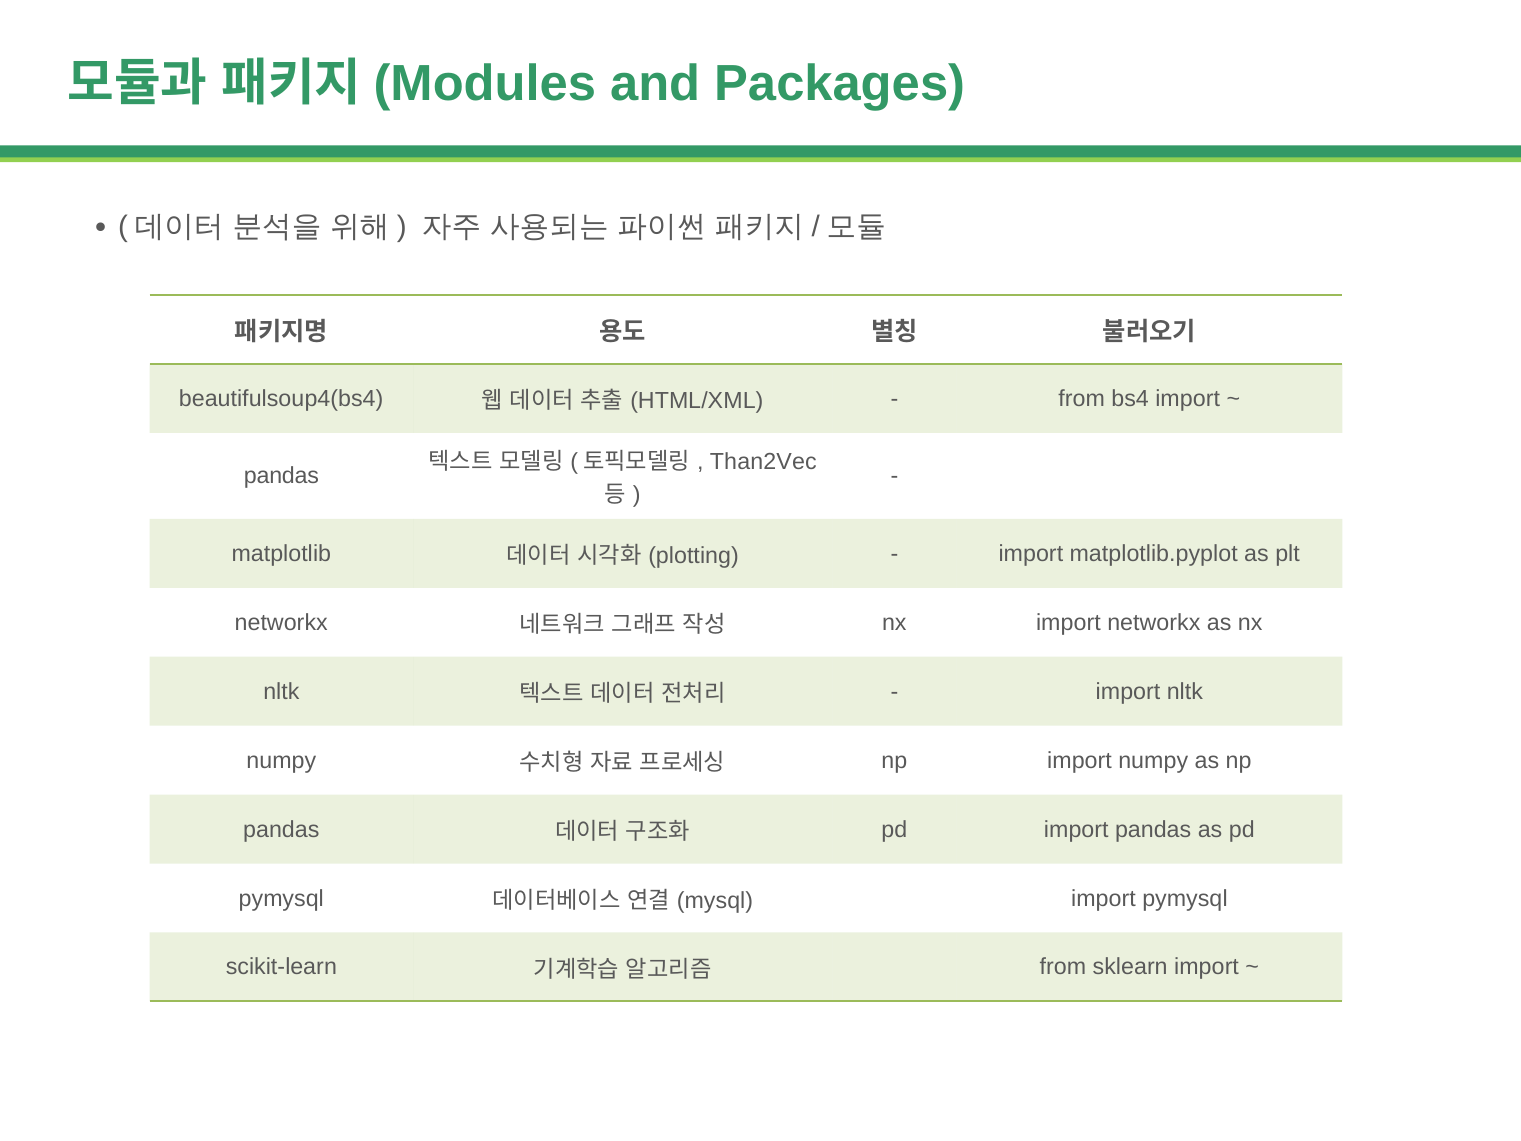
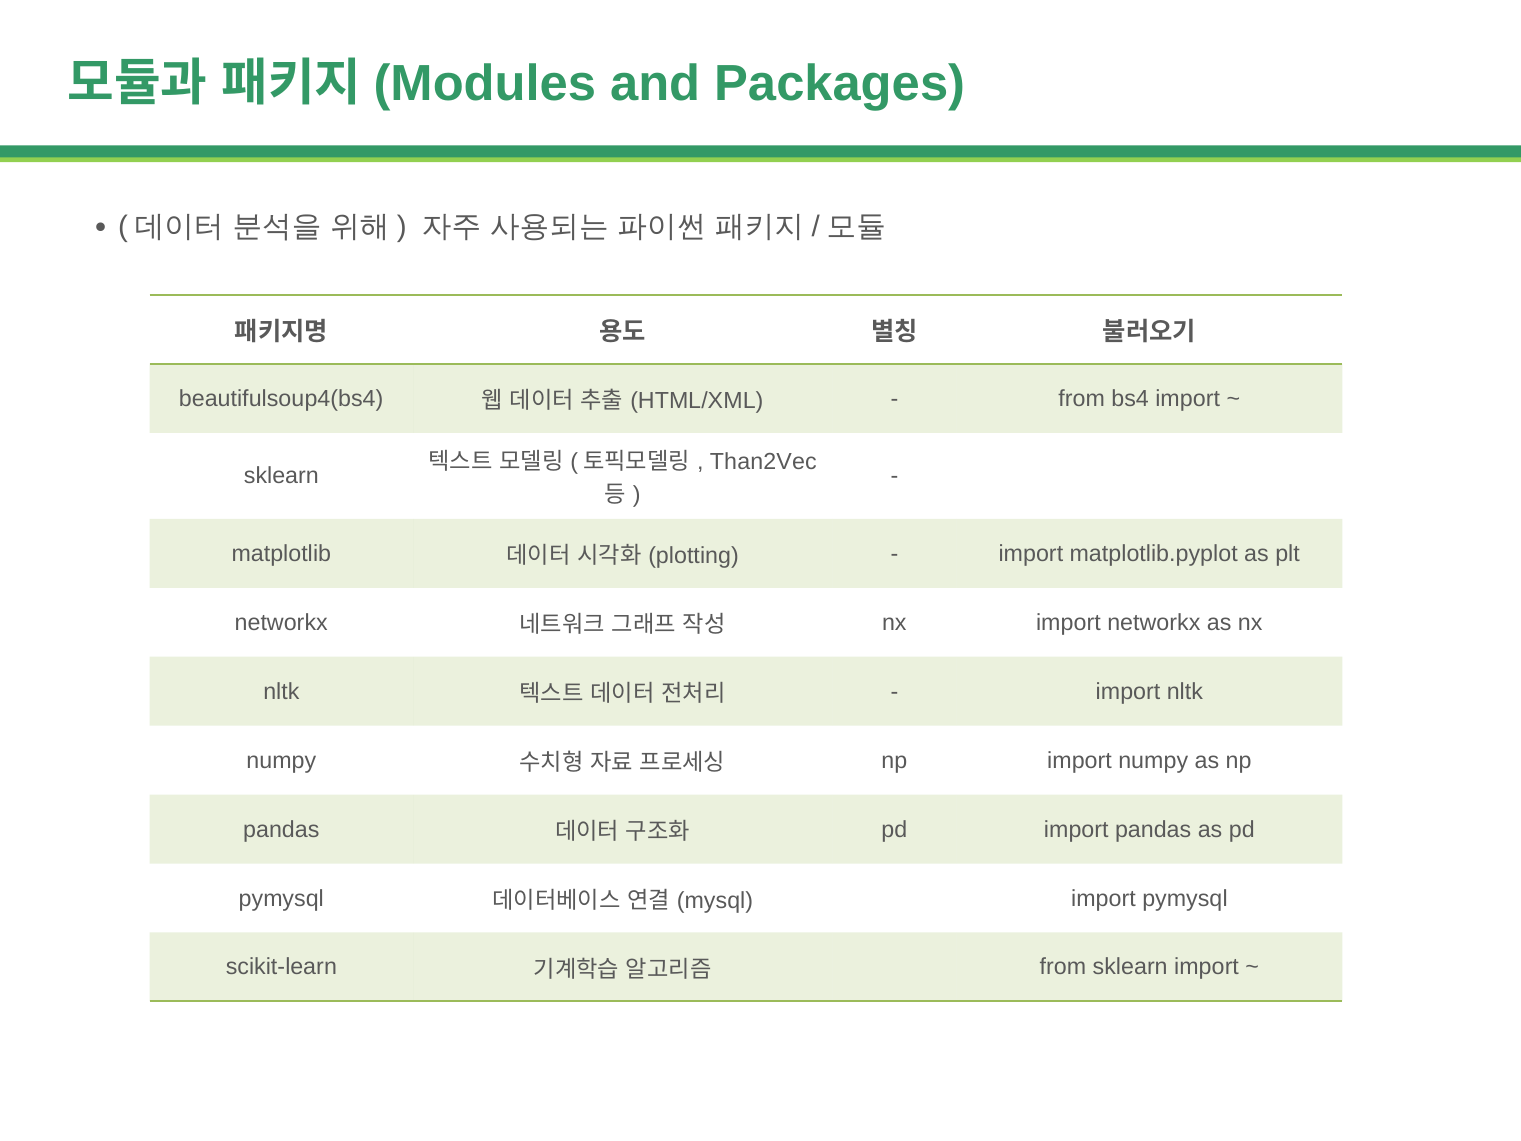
pandas at (281, 476): pandas -> sklearn
